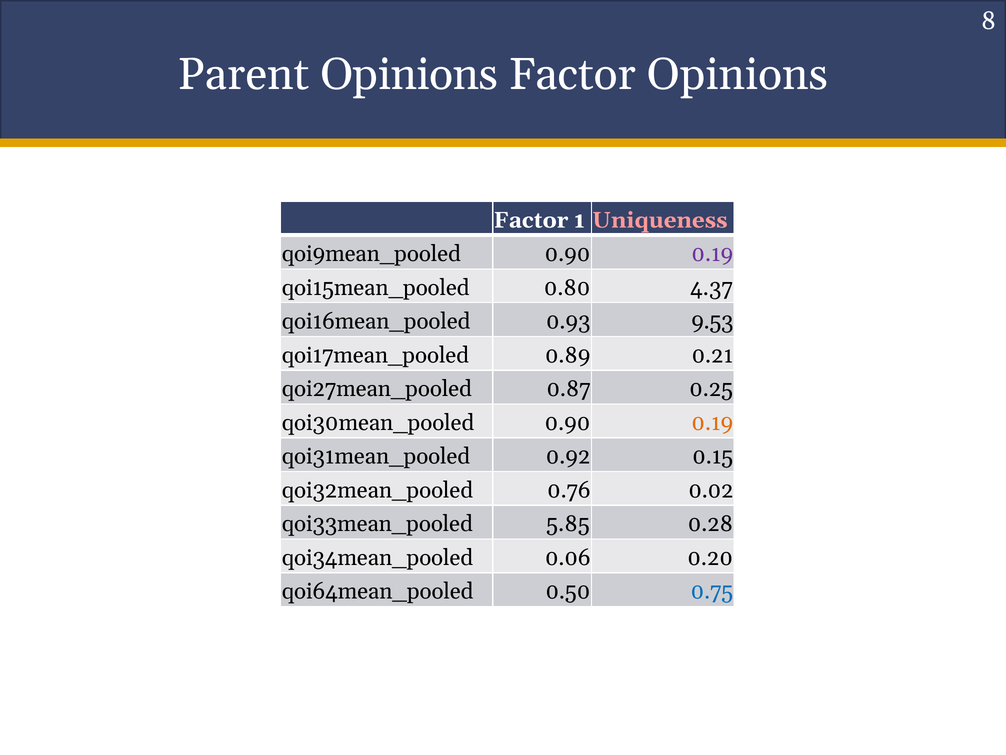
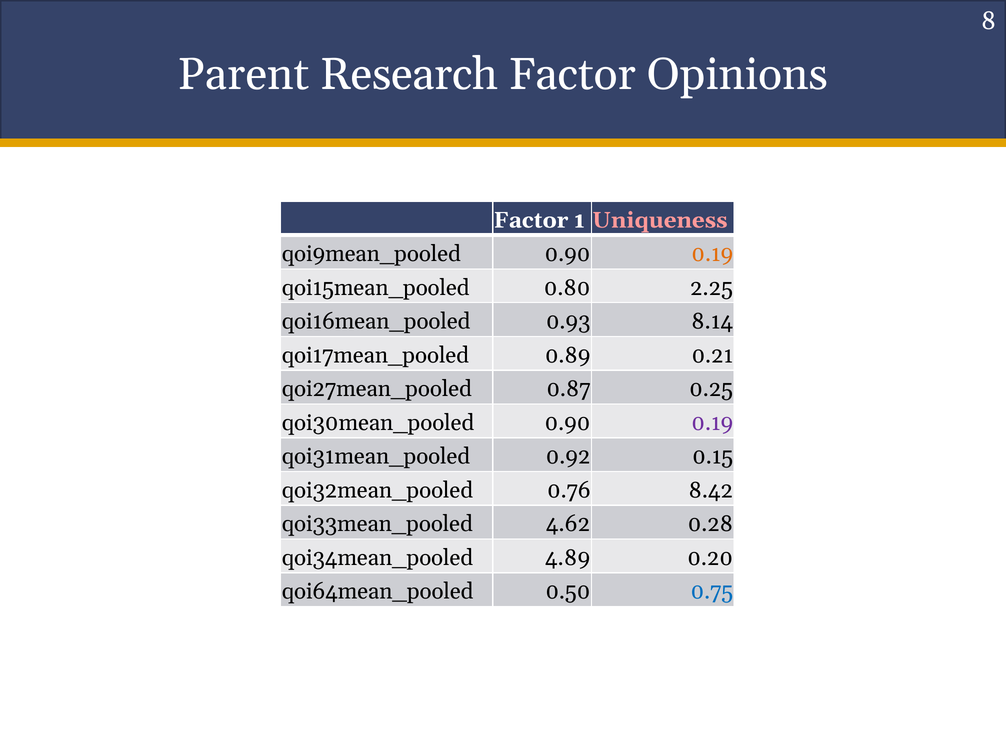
Parent Opinions: Opinions -> Research
0.19 at (712, 254) colour: purple -> orange
4.37: 4.37 -> 2.25
9.53: 9.53 -> 8.14
0.19 at (712, 422) colour: orange -> purple
0.02: 0.02 -> 8.42
5.85: 5.85 -> 4.62
0.06: 0.06 -> 4.89
